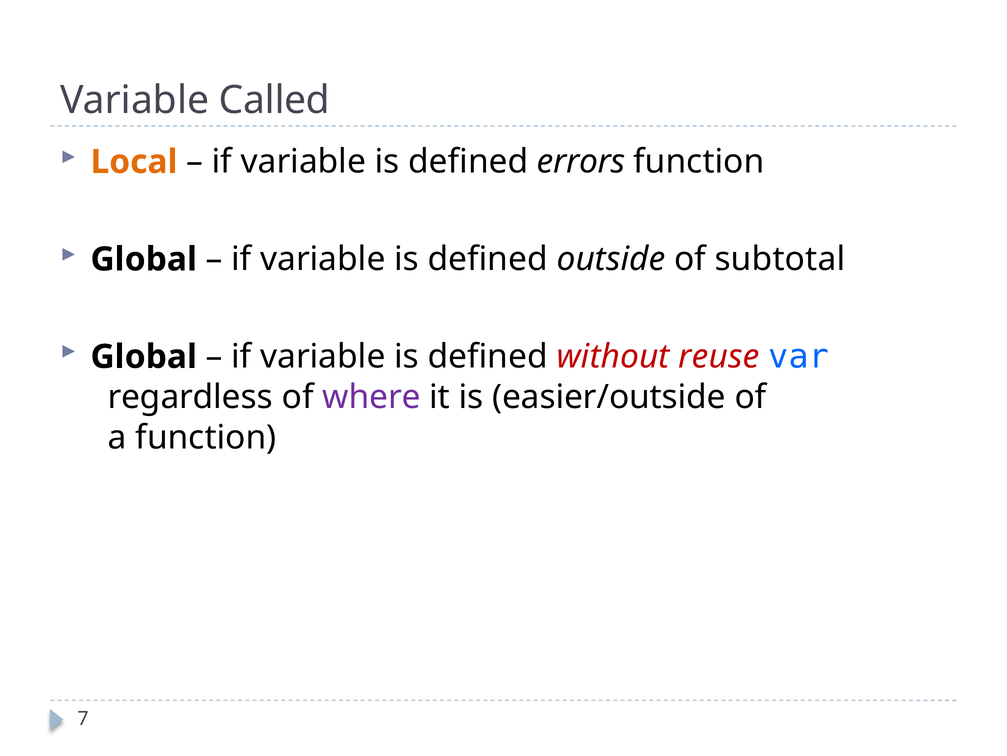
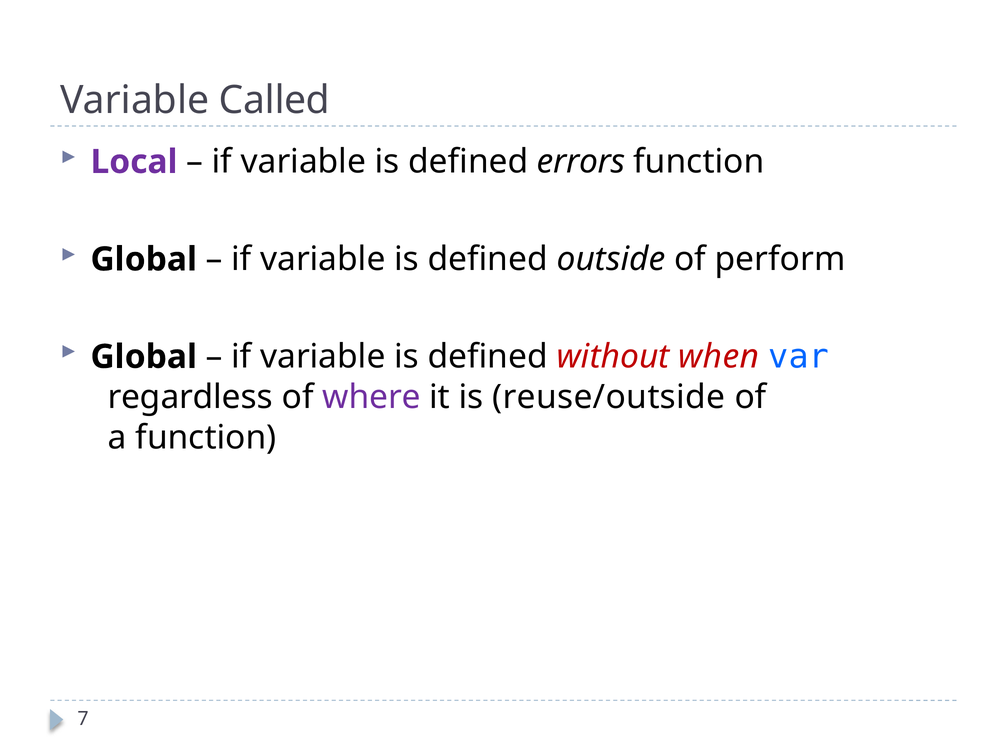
Local colour: orange -> purple
subtotal: subtotal -> perform
reuse: reuse -> when
easier/outside: easier/outside -> reuse/outside
